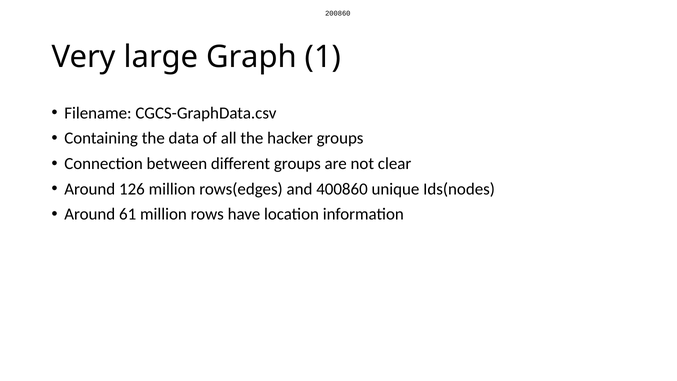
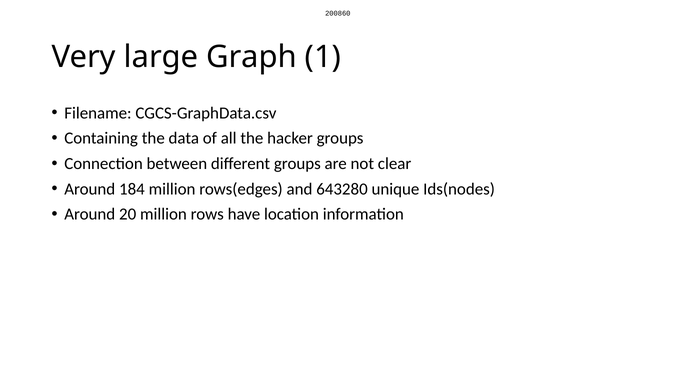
126: 126 -> 184
400860: 400860 -> 643280
61: 61 -> 20
